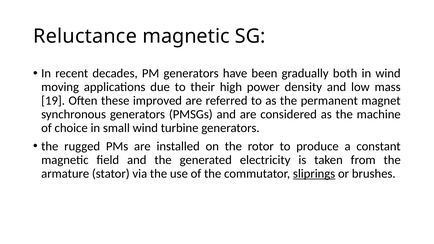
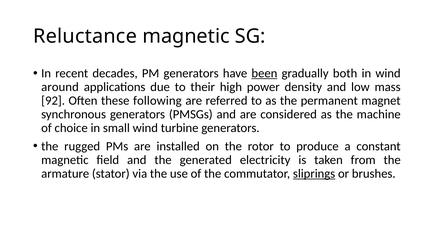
been underline: none -> present
moving: moving -> around
19: 19 -> 92
improved: improved -> following
